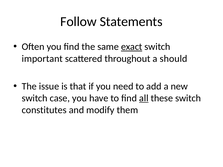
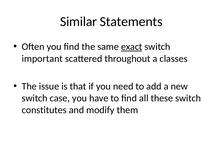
Follow: Follow -> Similar
should: should -> classes
all underline: present -> none
